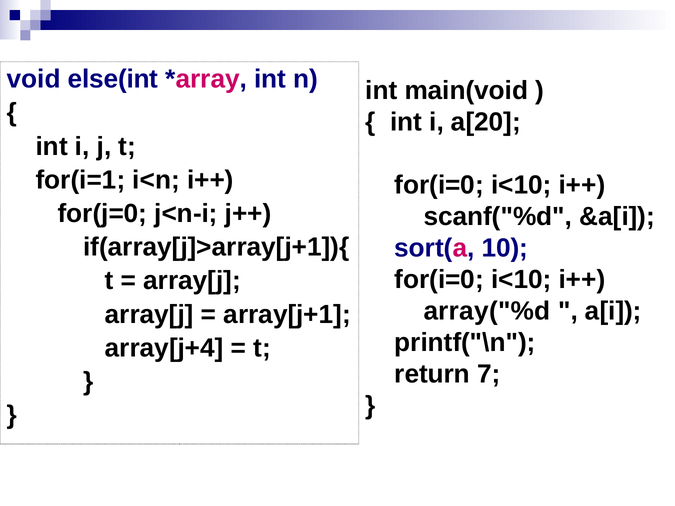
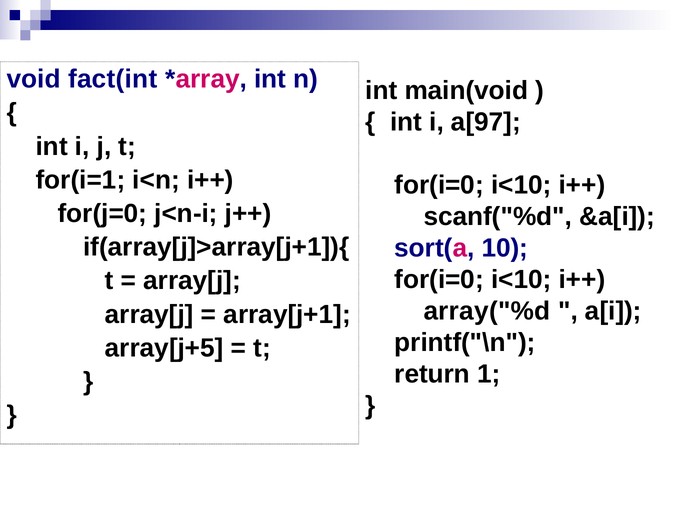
else(int: else(int -> fact(int
a[20: a[20 -> a[97
array[j+4: array[j+4 -> array[j+5
7: 7 -> 1
